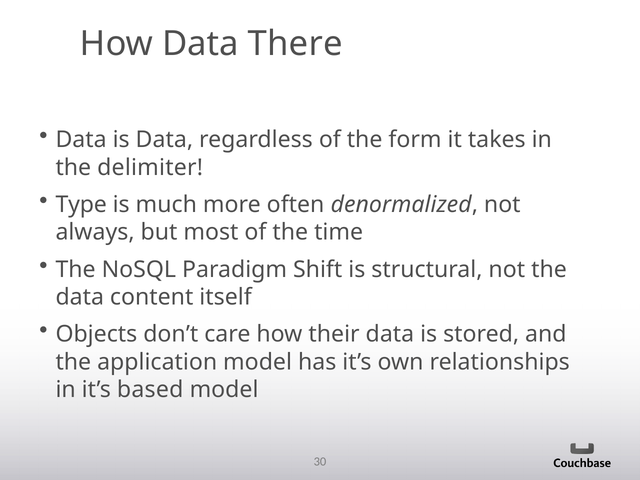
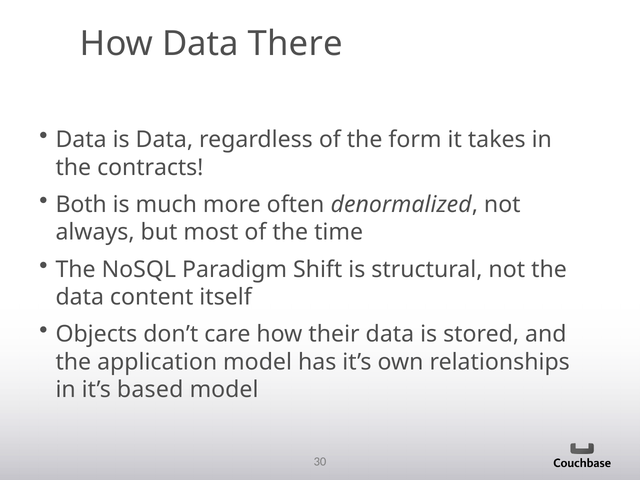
delimiter: delimiter -> contracts
Type: Type -> Both
